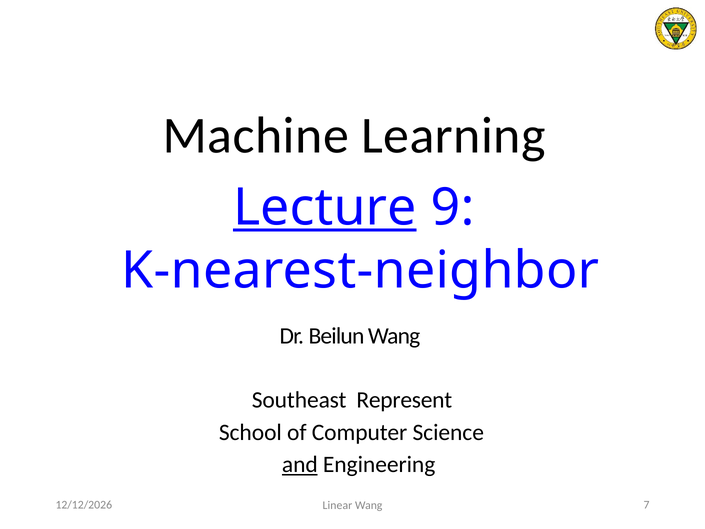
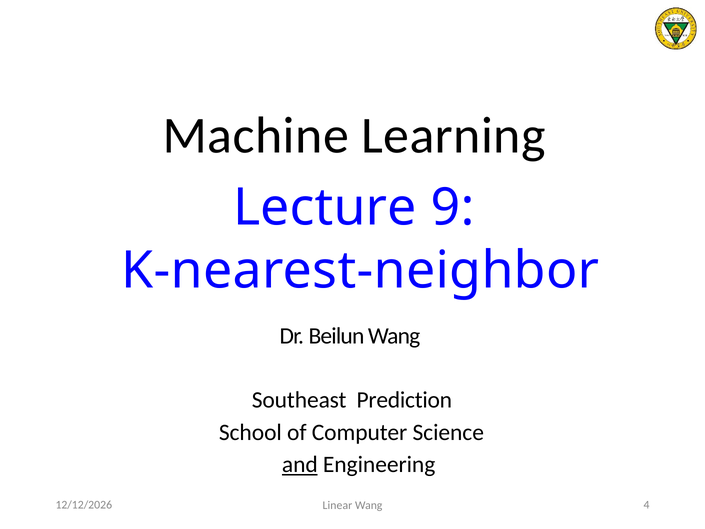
Lecture underline: present -> none
Represent: Represent -> Prediction
7: 7 -> 4
